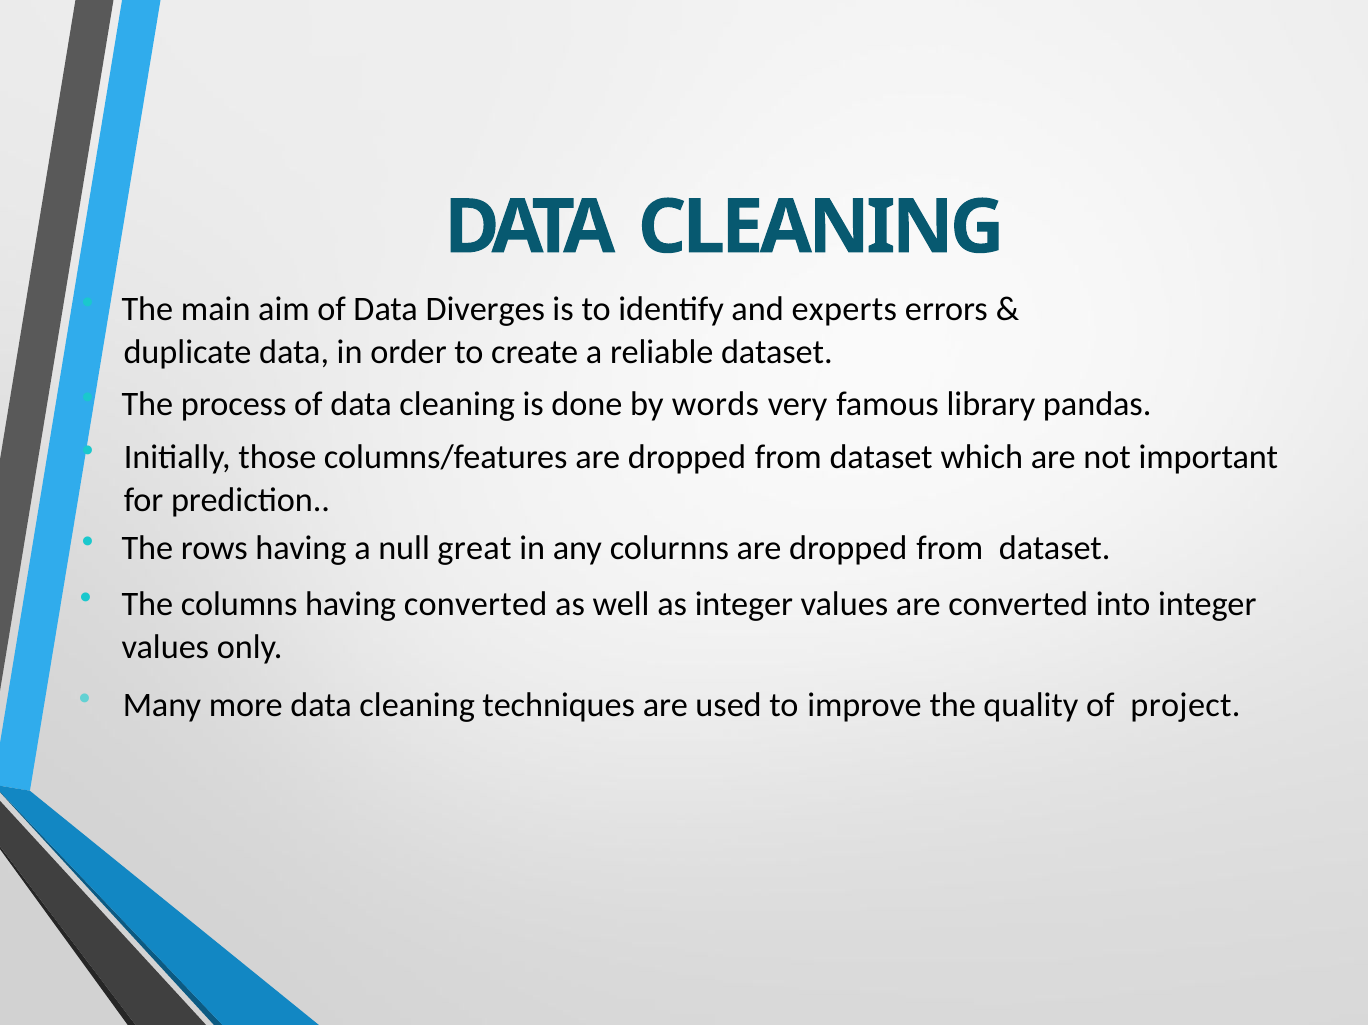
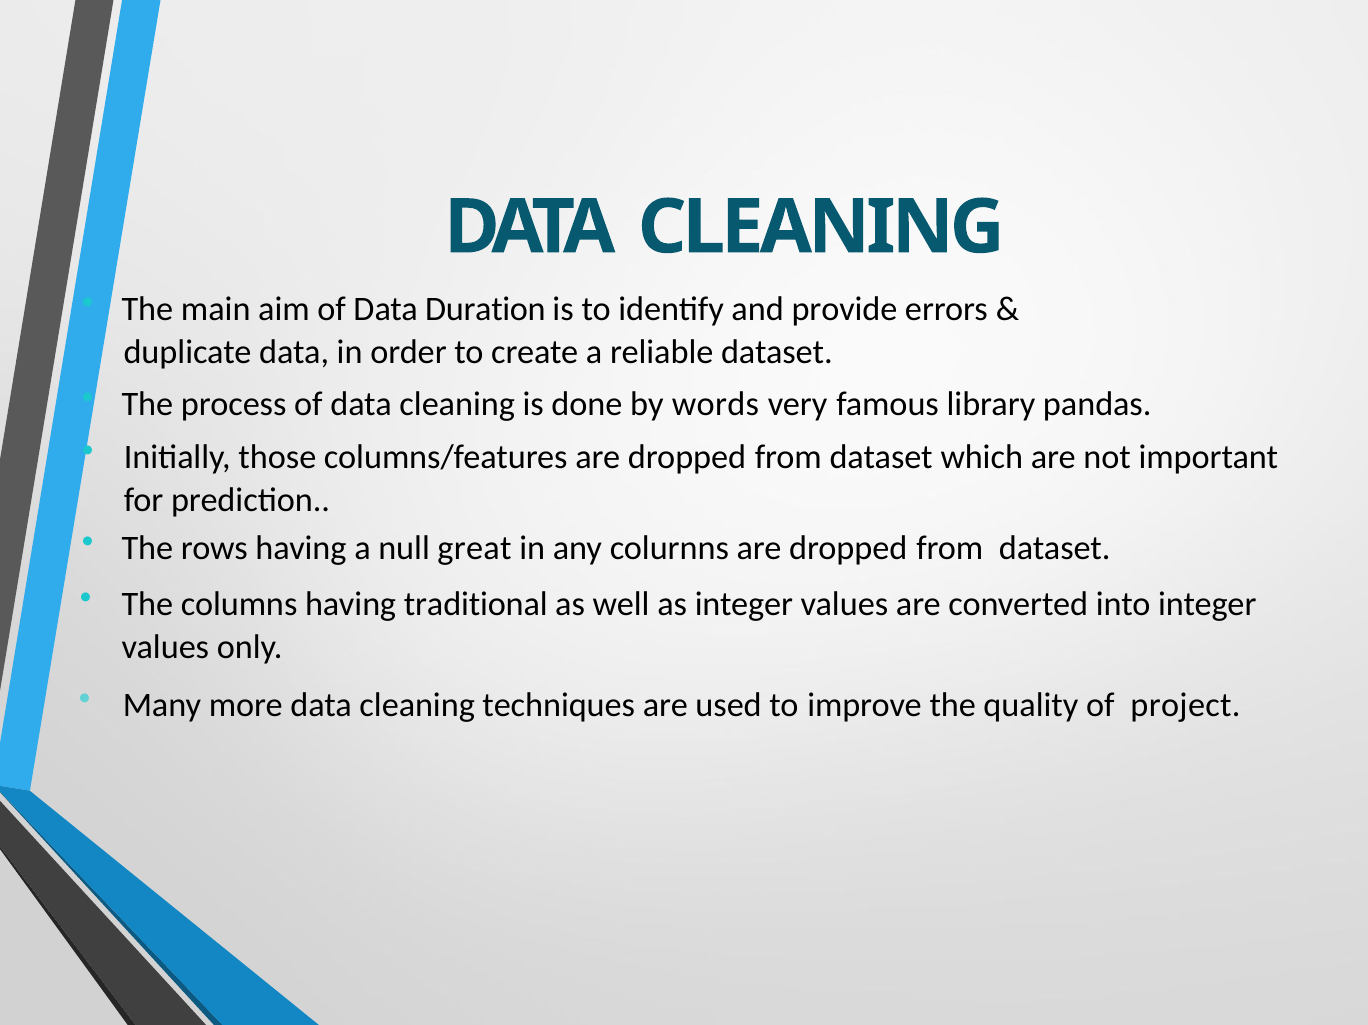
Diverges: Diverges -> Duration
experts: experts -> provide
having converted: converted -> traditional
